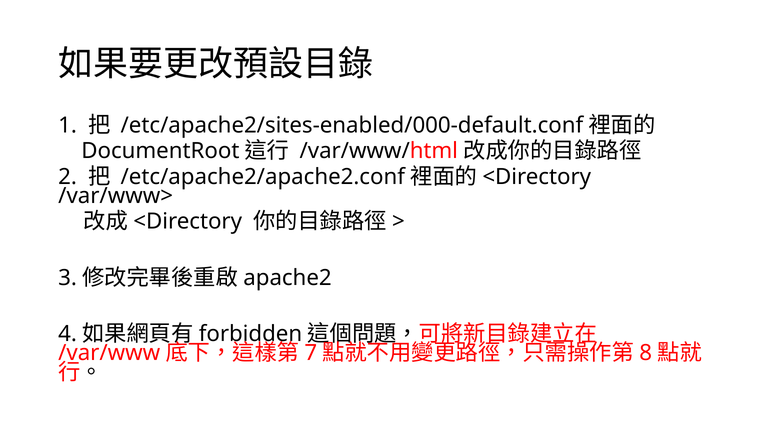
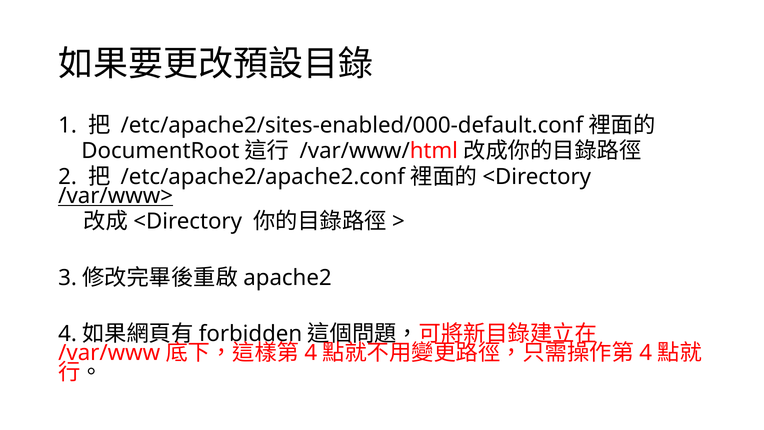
/var/www> underline: none -> present
7 at (311, 353): 7 -> 4
8 at (646, 353): 8 -> 4
